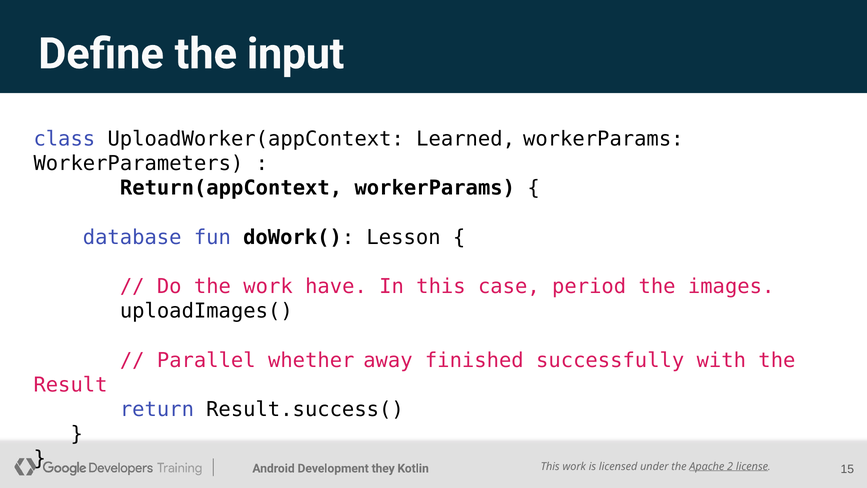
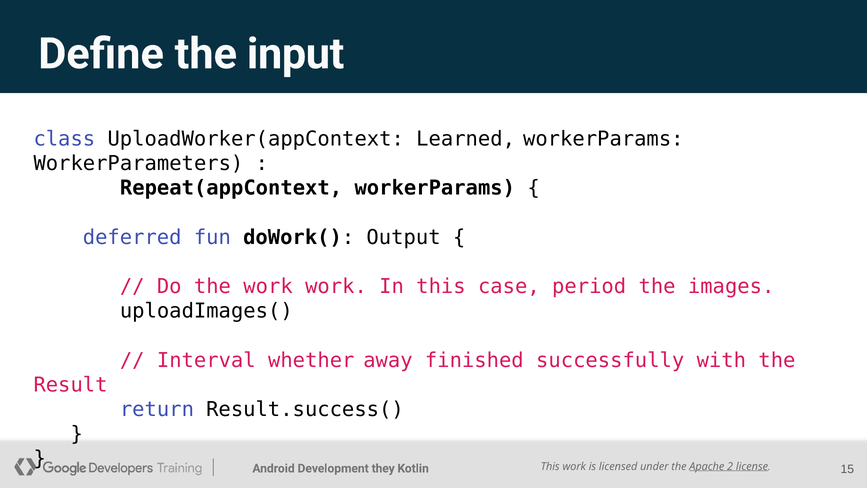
Return(appContext: Return(appContext -> Repeat(appContext
database: database -> deferred
Lesson: Lesson -> Output
work have: have -> work
Parallel: Parallel -> Interval
